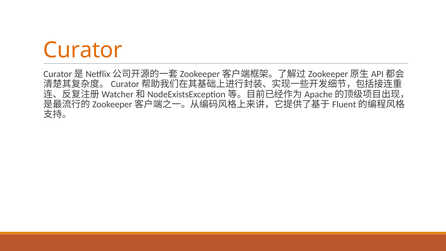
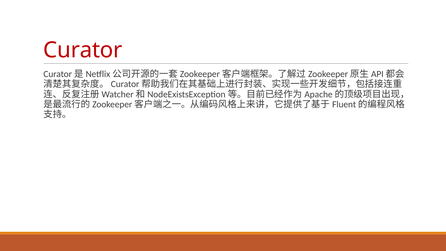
Curator colour: orange -> red
